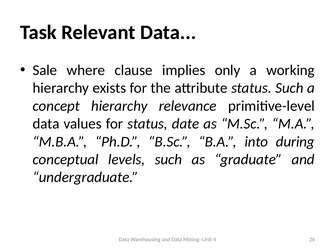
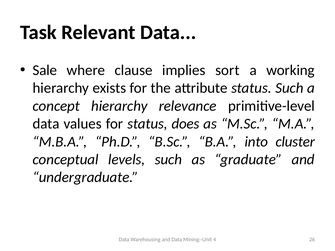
only: only -> sort
date: date -> does
during: during -> cluster
